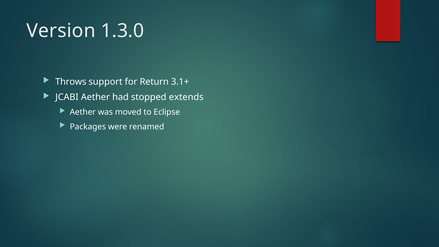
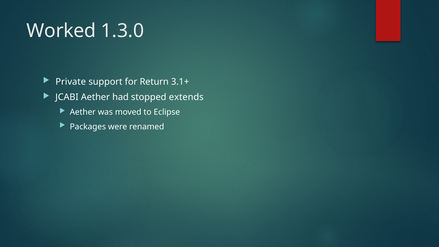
Version: Version -> Worked
Throws: Throws -> Private
